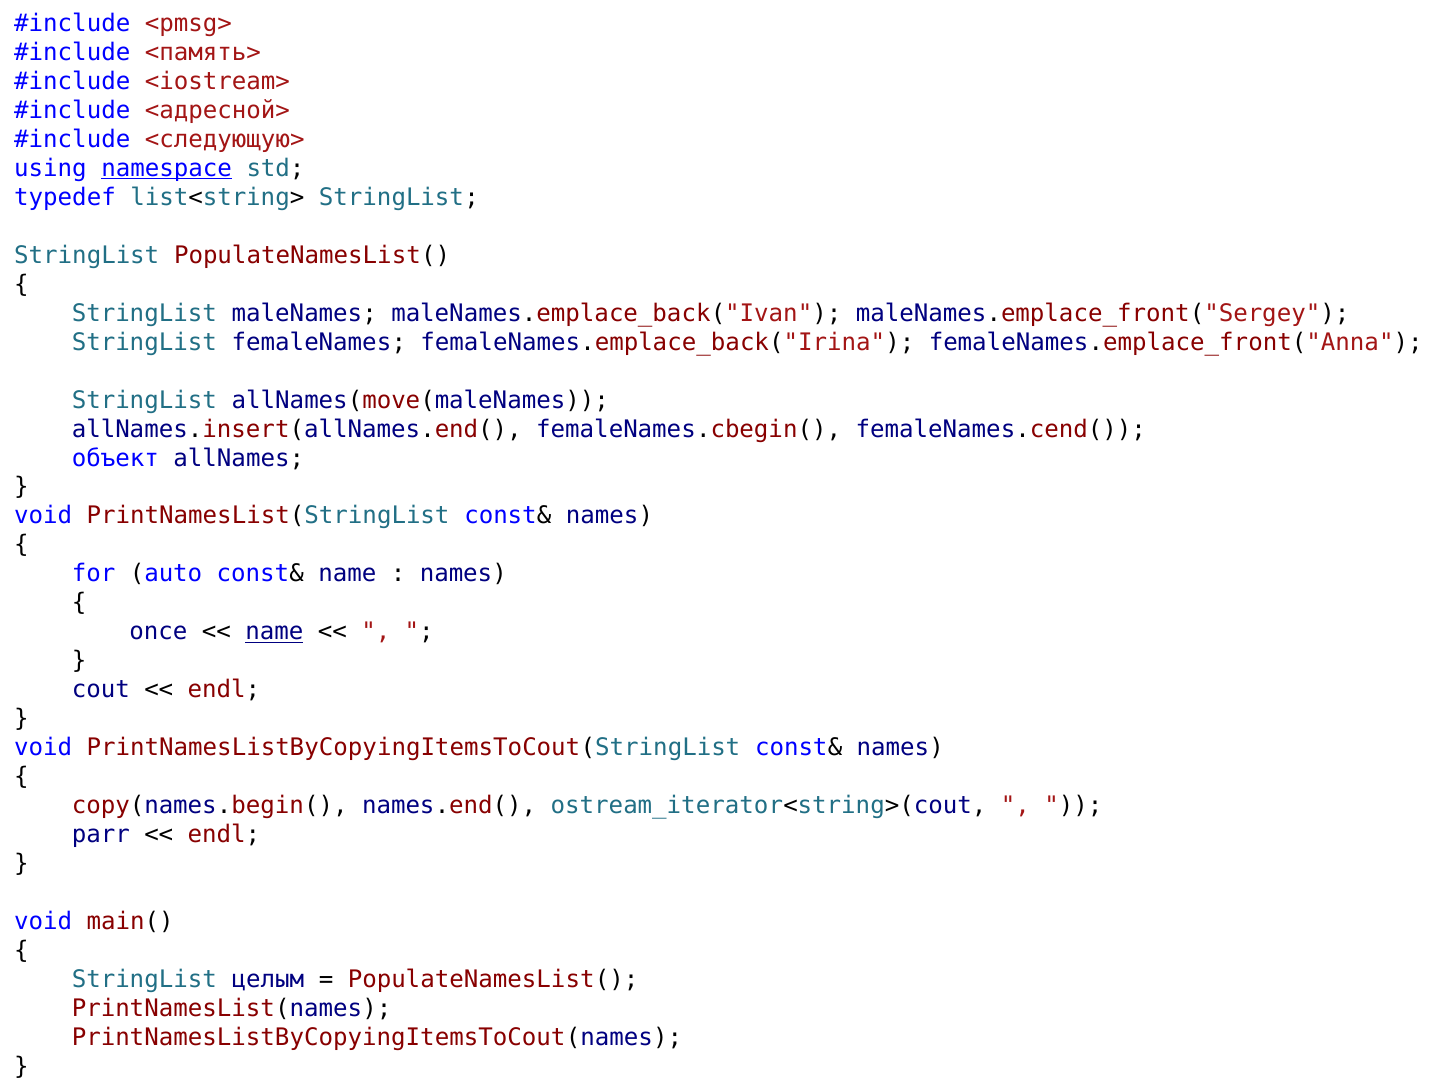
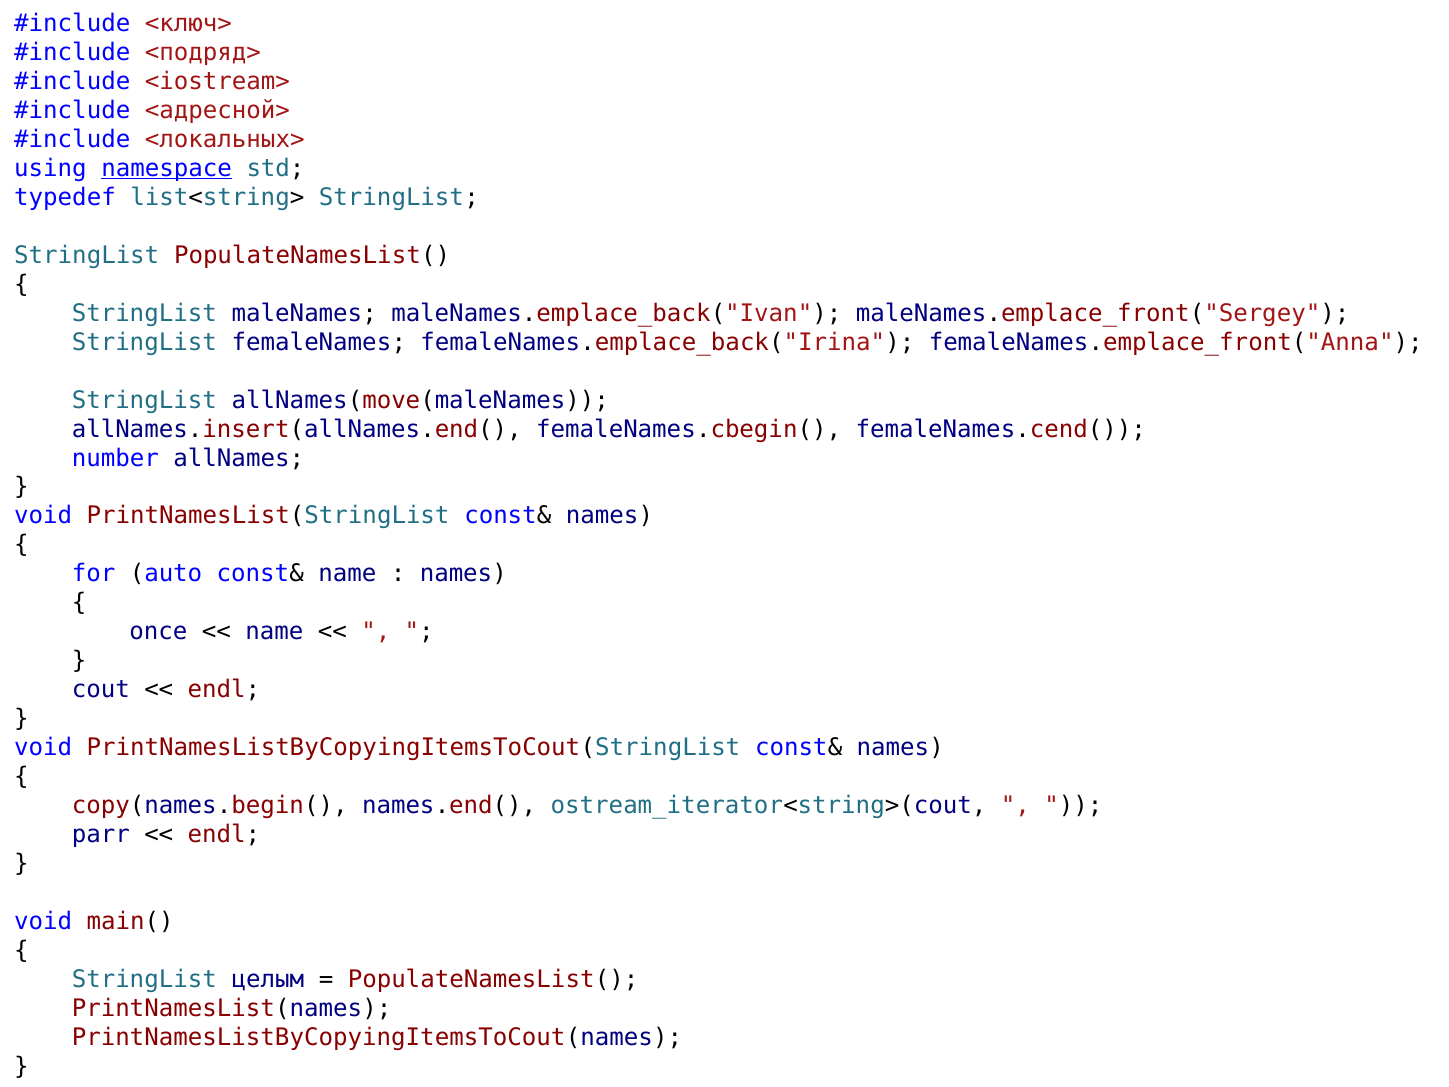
<pmsg>: <pmsg> -> <ключ>
<память>: <память> -> <подряд>
<следующую>: <следующую> -> <локальных>
объект: объект -> number
name at (274, 632) underline: present -> none
